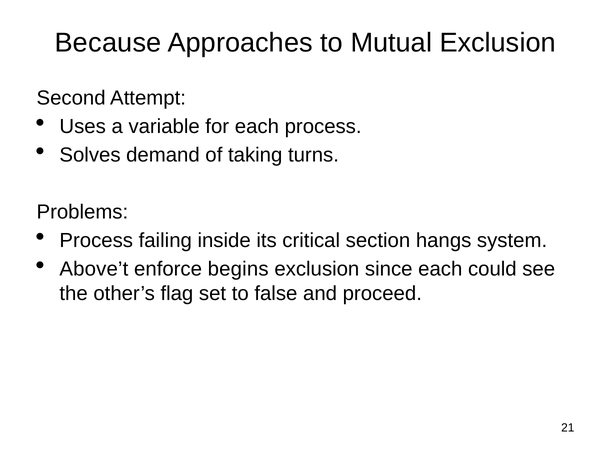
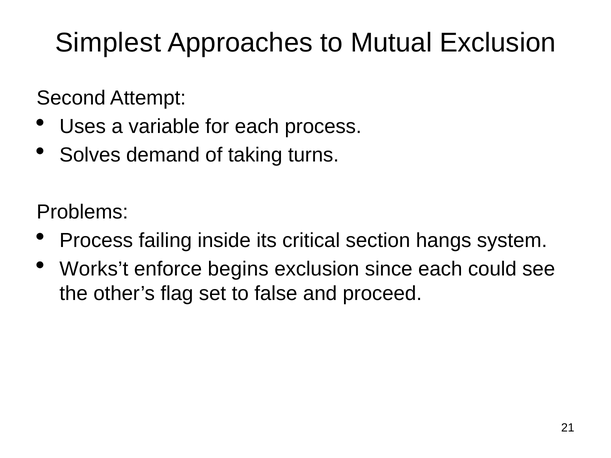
Because: Because -> Simplest
Above’t: Above’t -> Works’t
